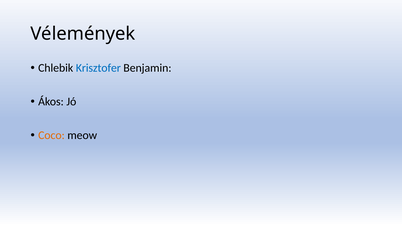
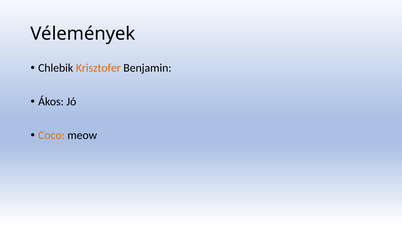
Krisztofer colour: blue -> orange
